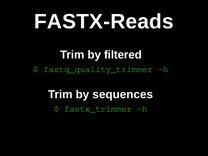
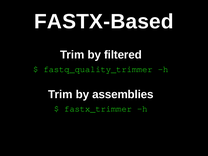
FASTX-Reads: FASTX-Reads -> FASTX-Based
sequences: sequences -> assemblies
